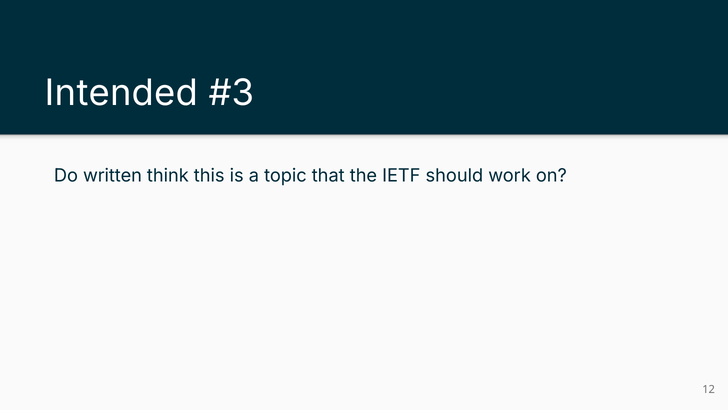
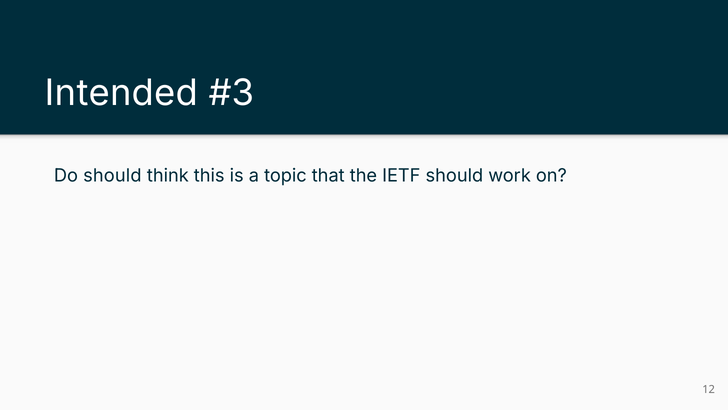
Do written: written -> should
